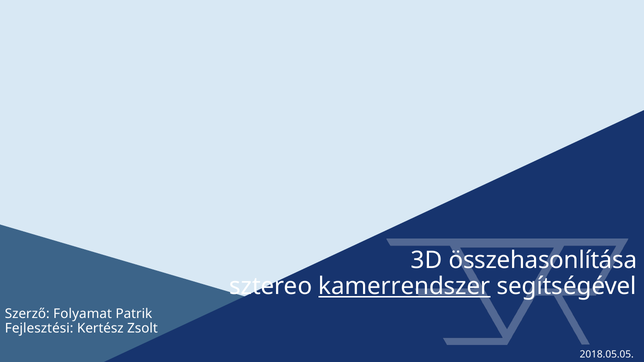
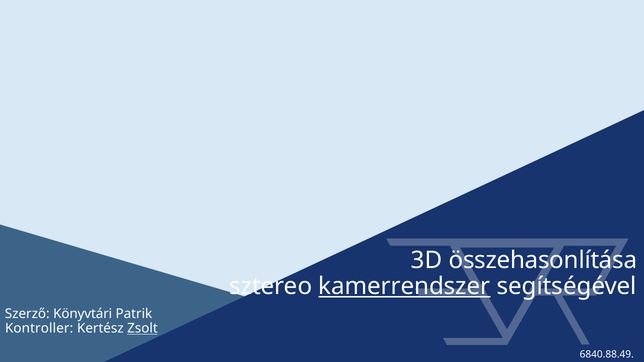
Folyamat: Folyamat -> Könyvtári
Fejlesztési: Fejlesztési -> Kontroller
Zsolt underline: none -> present
2018.05.05: 2018.05.05 -> 6840.88.49
